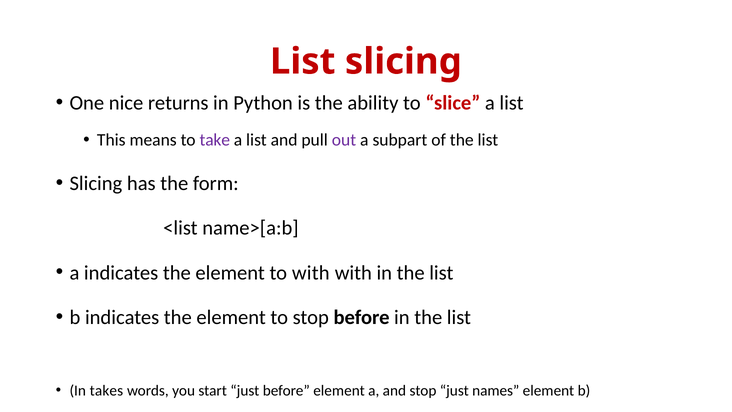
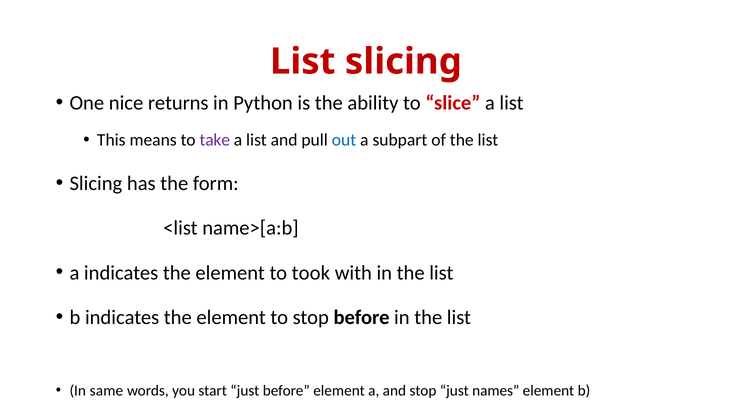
out colour: purple -> blue
to with: with -> took
takes: takes -> same
